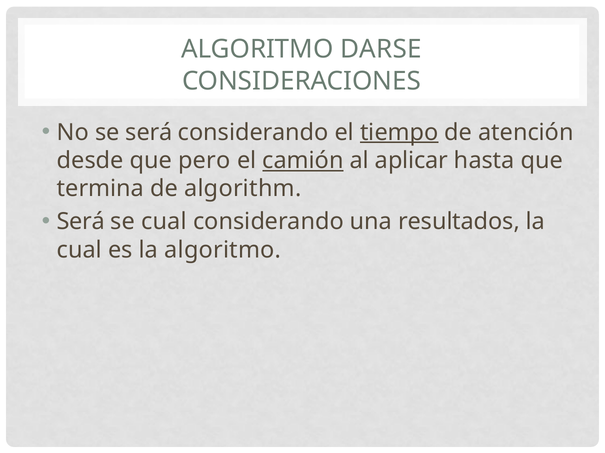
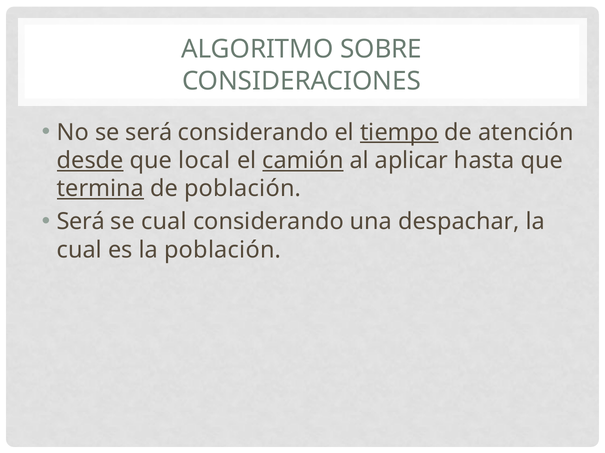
DARSE: DARSE -> SOBRE
desde underline: none -> present
pero: pero -> local
termina underline: none -> present
de algorithm: algorithm -> población
resultados: resultados -> despachar
la algoritmo: algoritmo -> población
